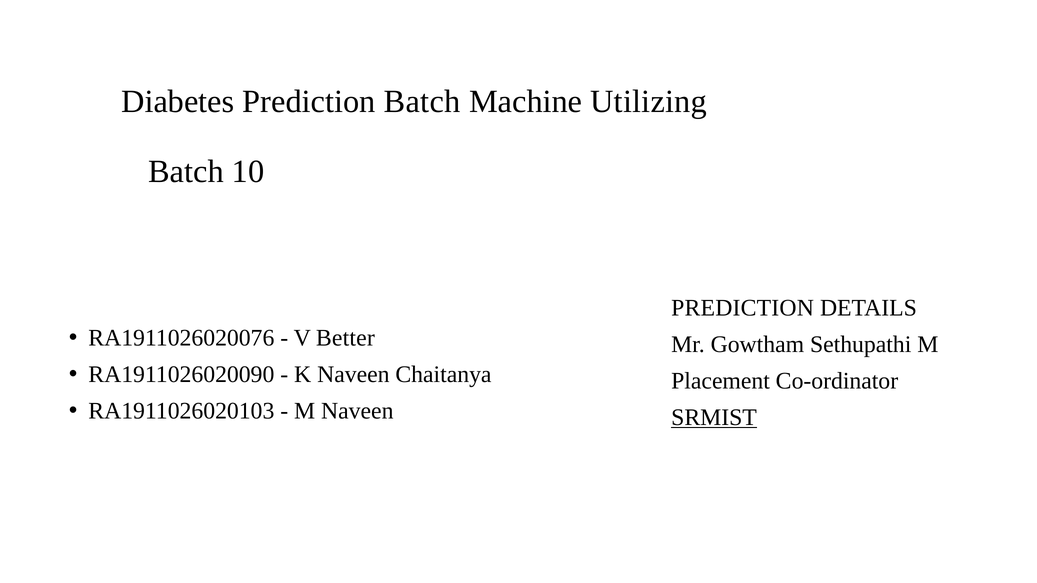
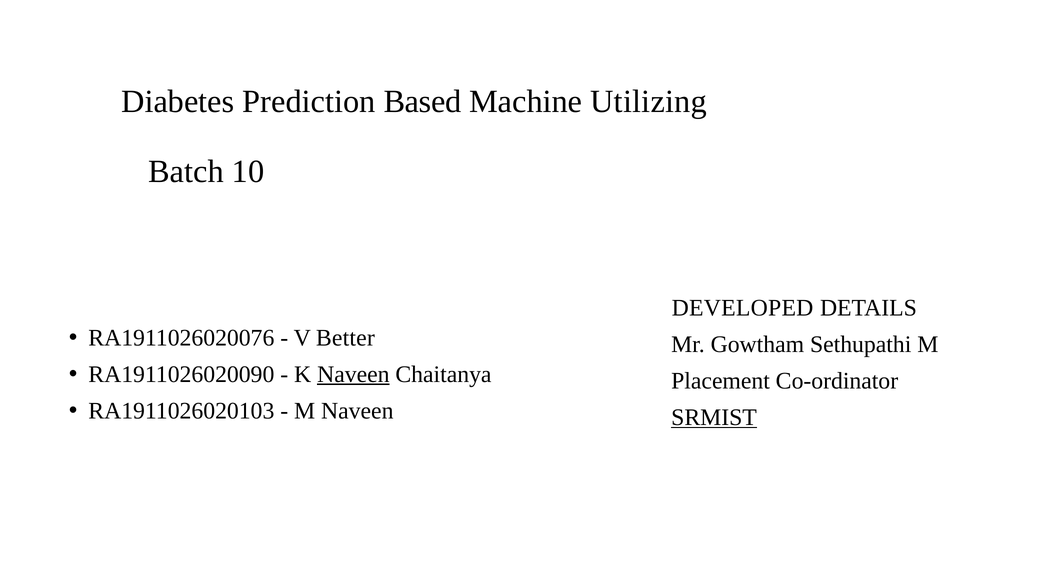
Prediction Batch: Batch -> Based
PREDICTION at (743, 308): PREDICTION -> DEVELOPED
Naveen at (353, 374) underline: none -> present
